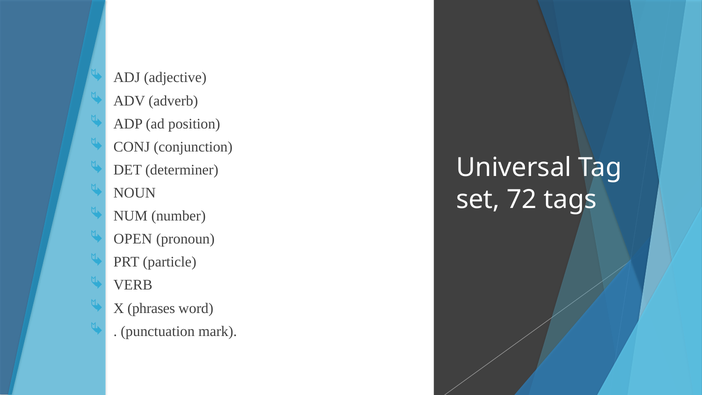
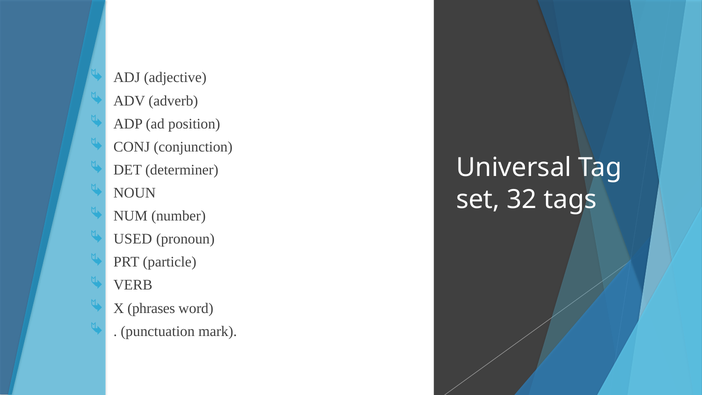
72: 72 -> 32
OPEN: OPEN -> USED
